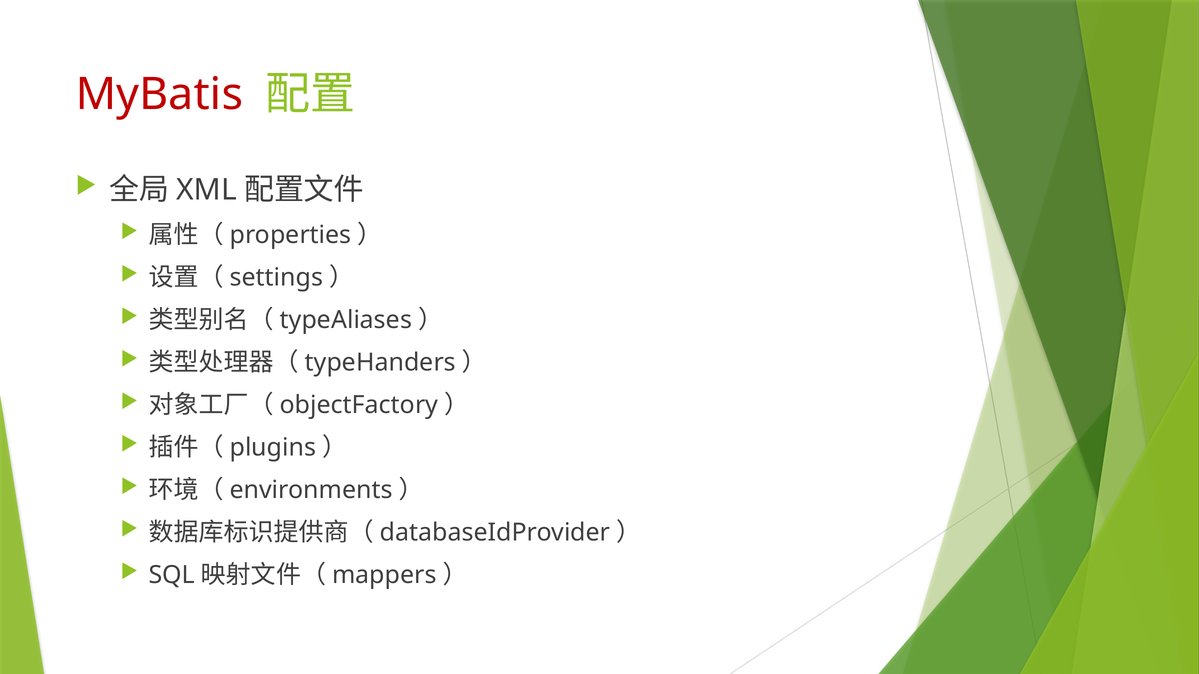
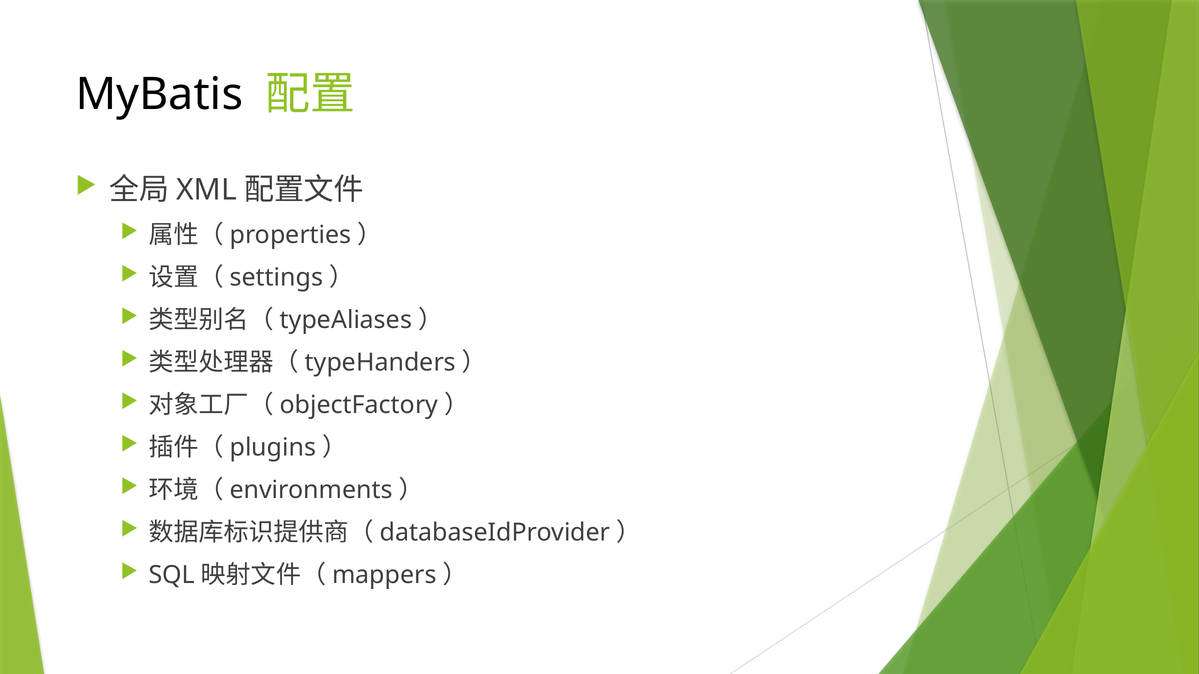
MyBatis colour: red -> black
